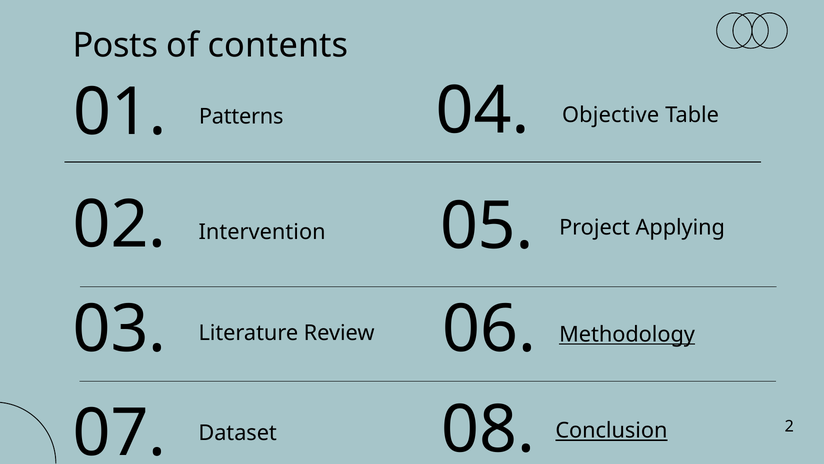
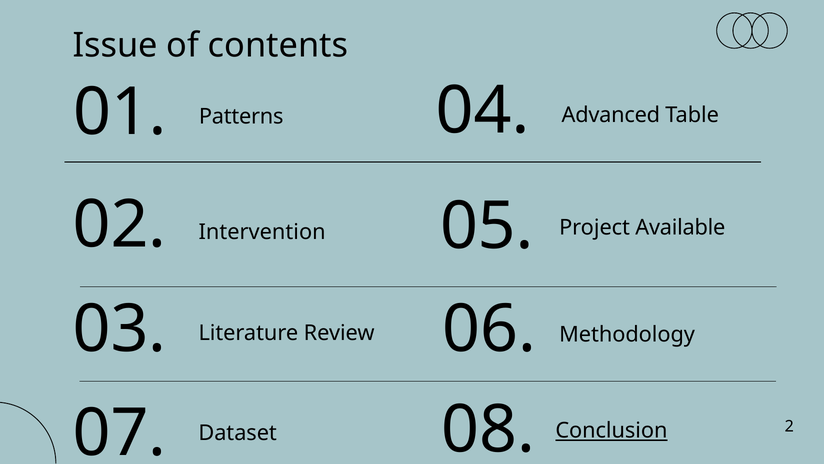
Posts: Posts -> Issue
Objective: Objective -> Advanced
Applying: Applying -> Available
Methodology underline: present -> none
